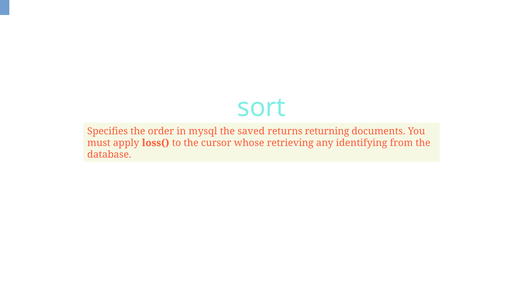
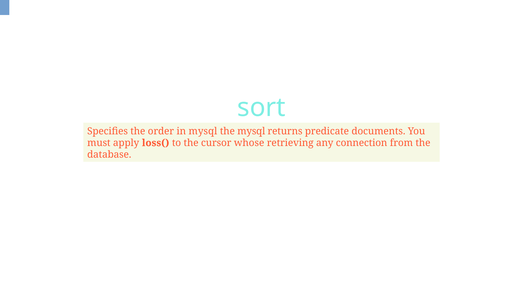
the saved: saved -> mysql
returning: returning -> predicate
identifying: identifying -> connection
